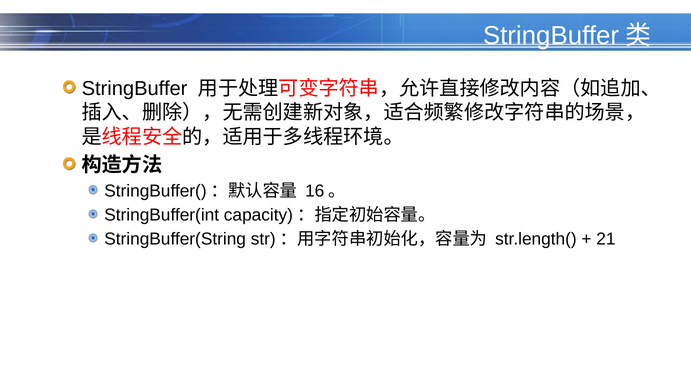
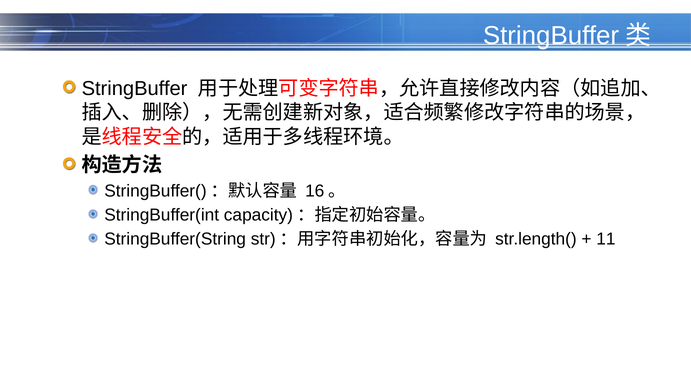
21: 21 -> 11
